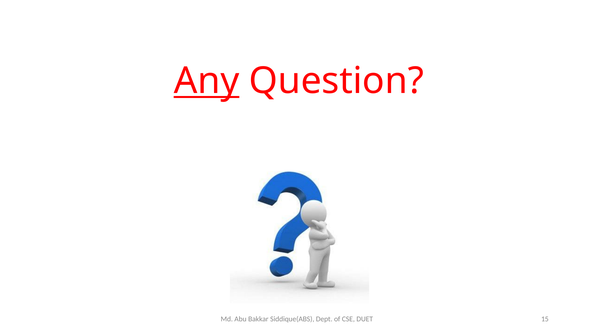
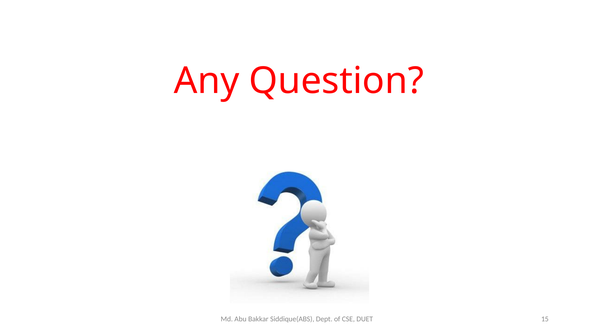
Any underline: present -> none
